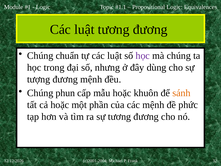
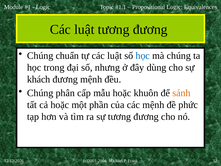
học at (143, 56) colour: purple -> blue
tượng: tượng -> khách
phun: phun -> phân
